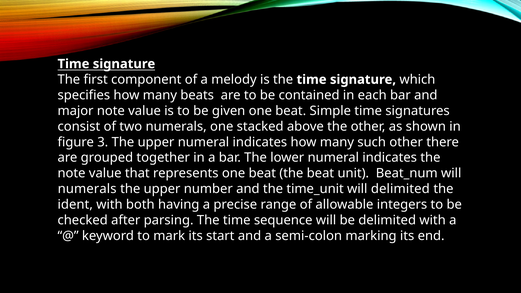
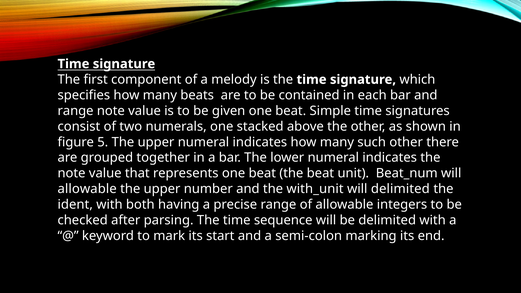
major at (76, 111): major -> range
3: 3 -> 5
numerals at (87, 189): numerals -> allowable
time_unit: time_unit -> with_unit
